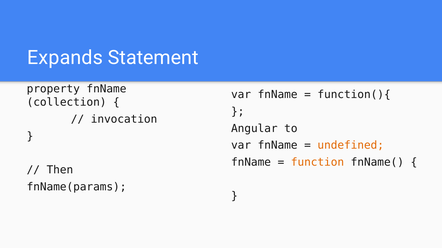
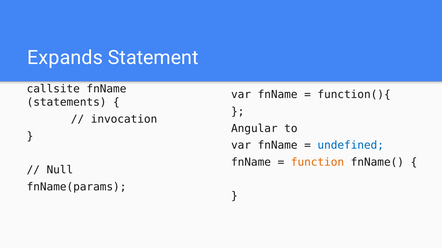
property: property -> callsite
collection: collection -> statements
undefined colour: orange -> blue
Then: Then -> Null
